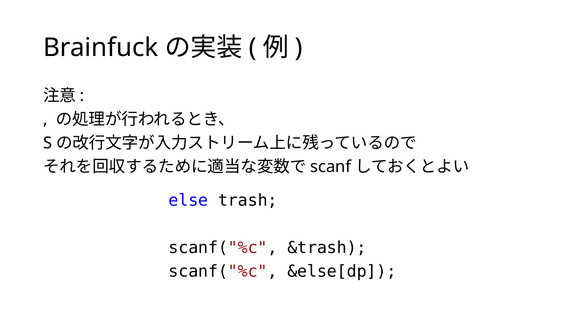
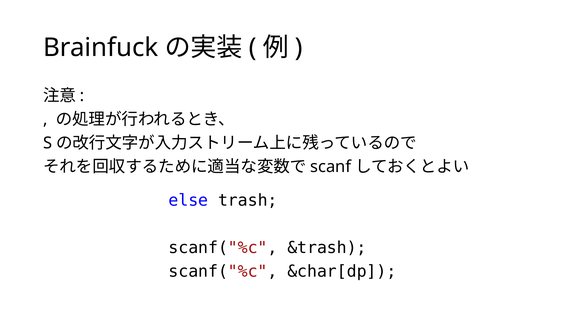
&else[dp: &else[dp -> &char[dp
